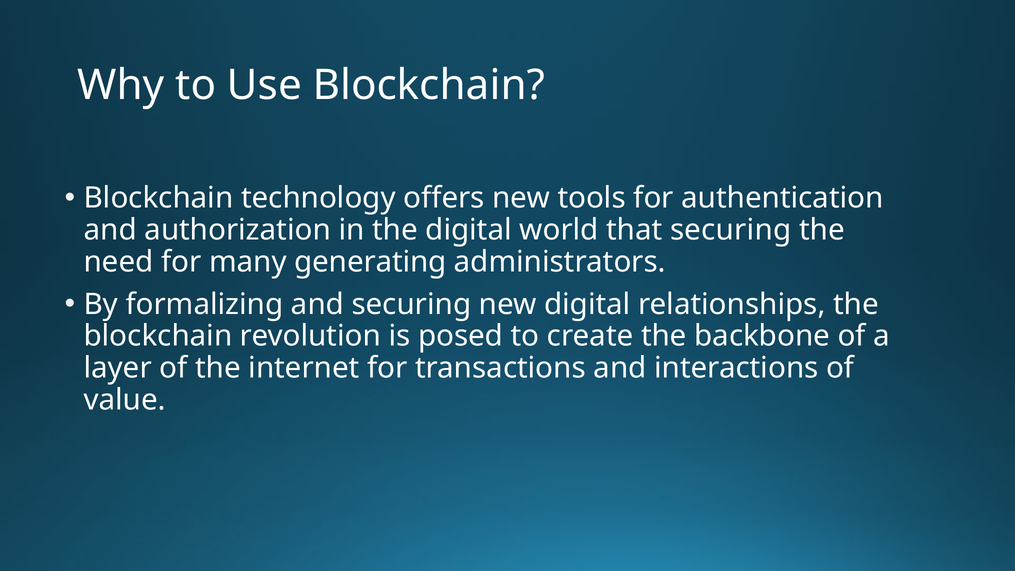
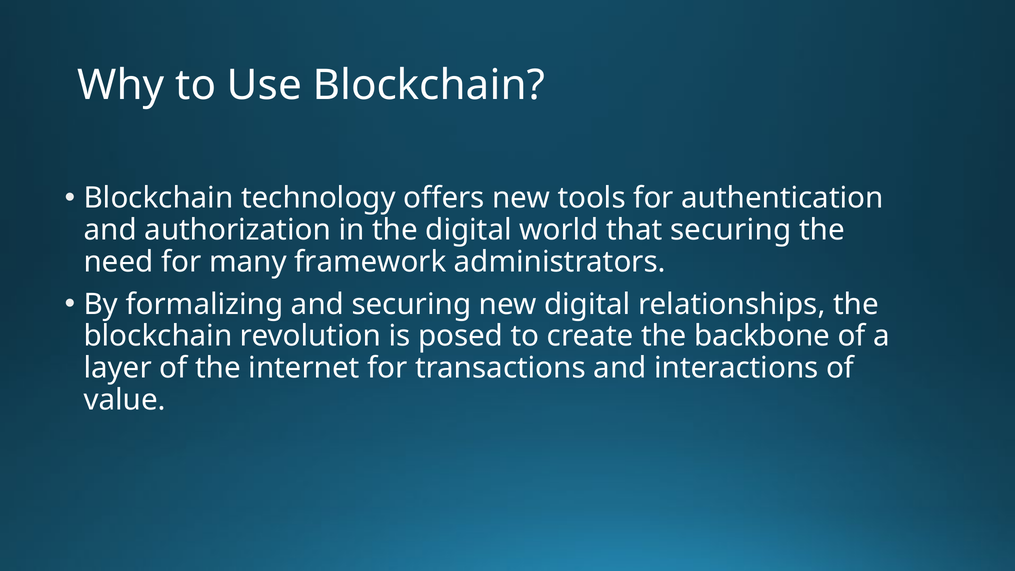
generating: generating -> framework
